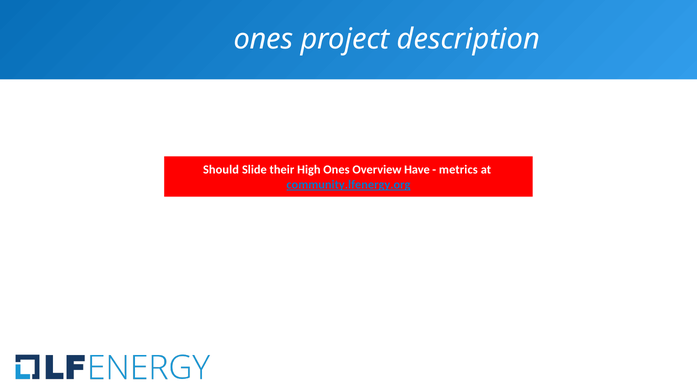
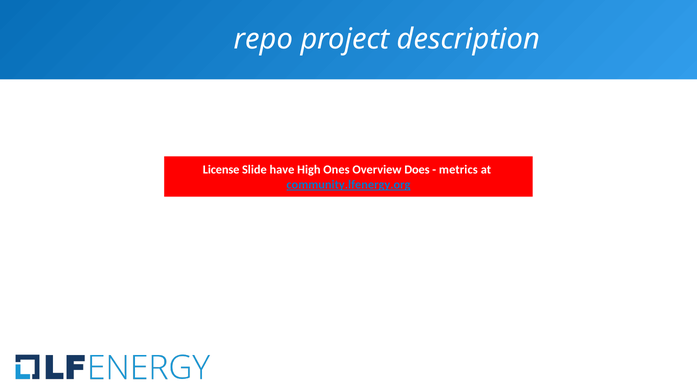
ones at (263, 39): ones -> repo
Should: Should -> License
their: their -> have
Have: Have -> Does
